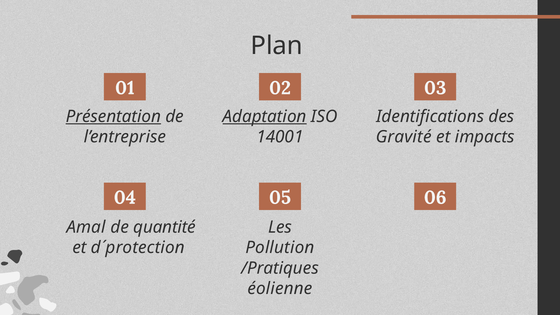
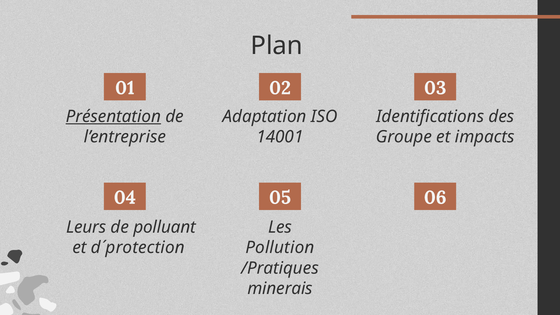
Adaptation underline: present -> none
Gravité: Gravité -> Groupe
Amal: Amal -> Leurs
quantité: quantité -> polluant
éolienne: éolienne -> minerais
